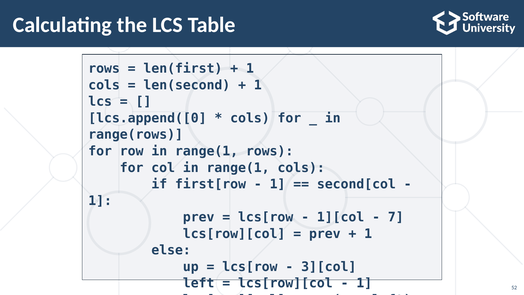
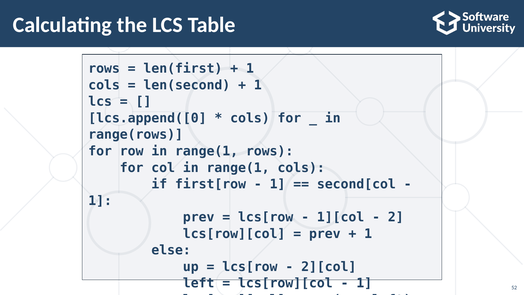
7: 7 -> 2
3][col: 3][col -> 2][col
